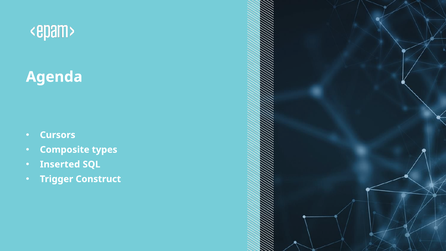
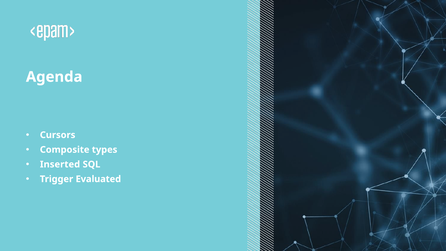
Construct: Construct -> Evaluated
